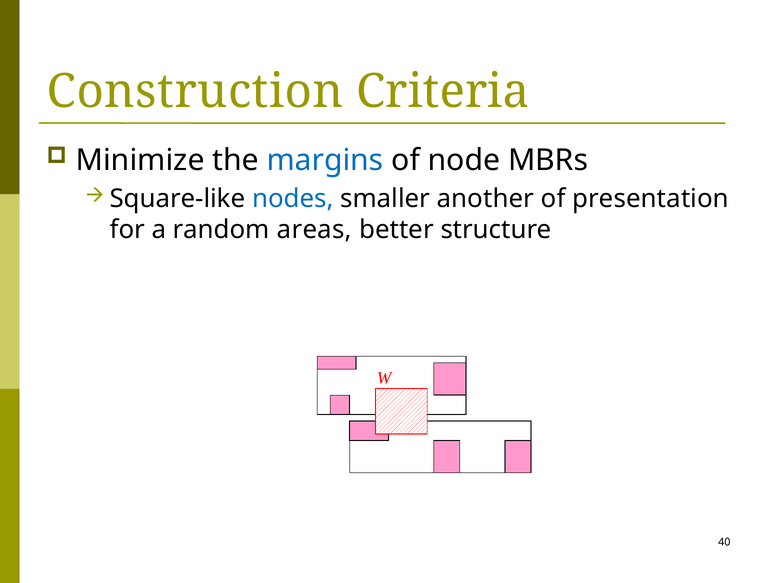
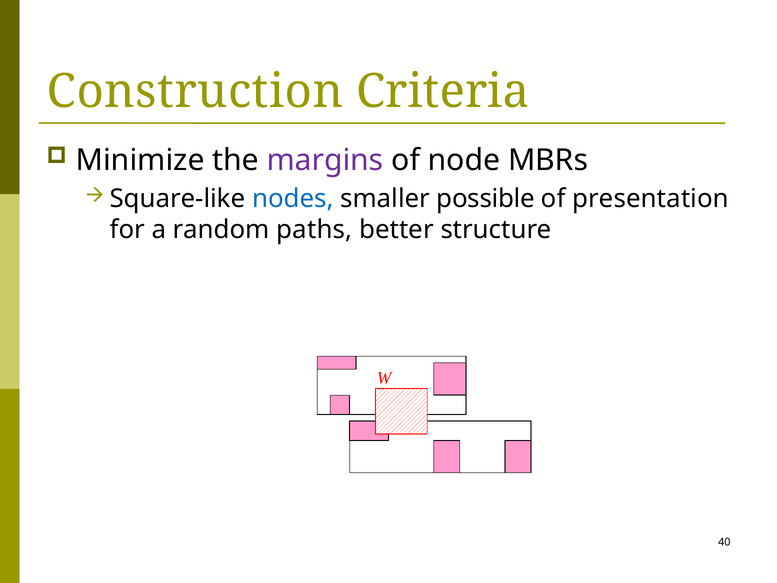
margins colour: blue -> purple
another: another -> possible
areas: areas -> paths
